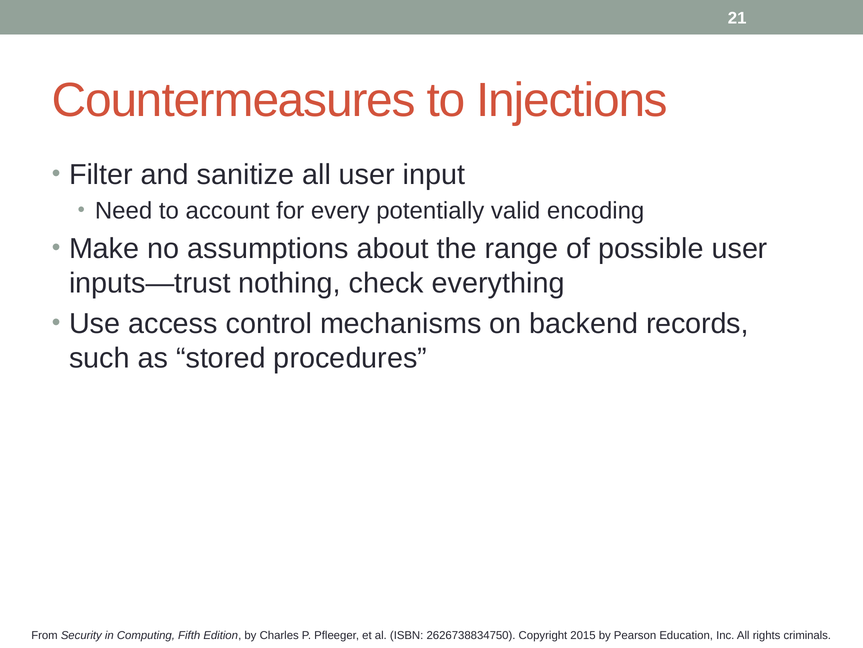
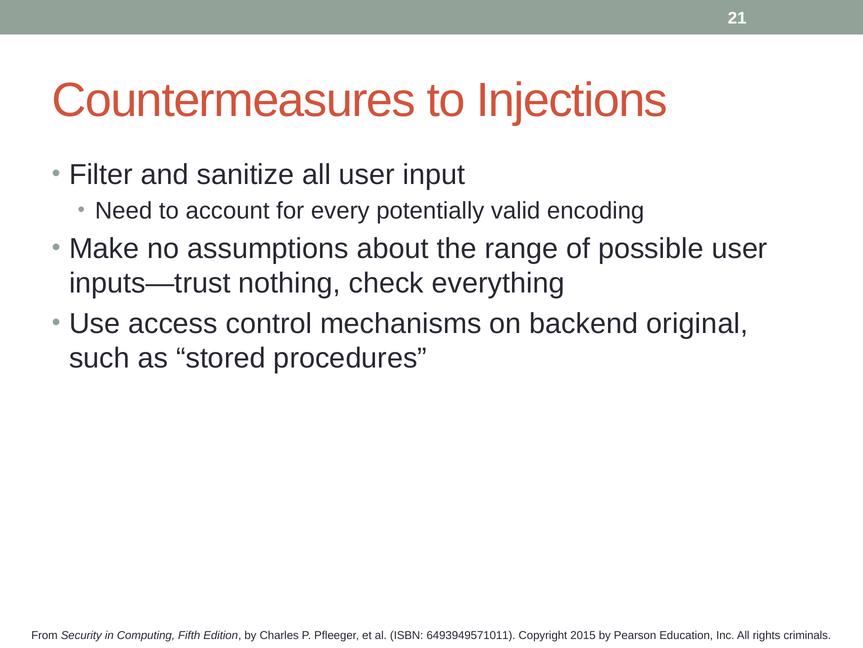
records: records -> original
2626738834750: 2626738834750 -> 6493949571011
